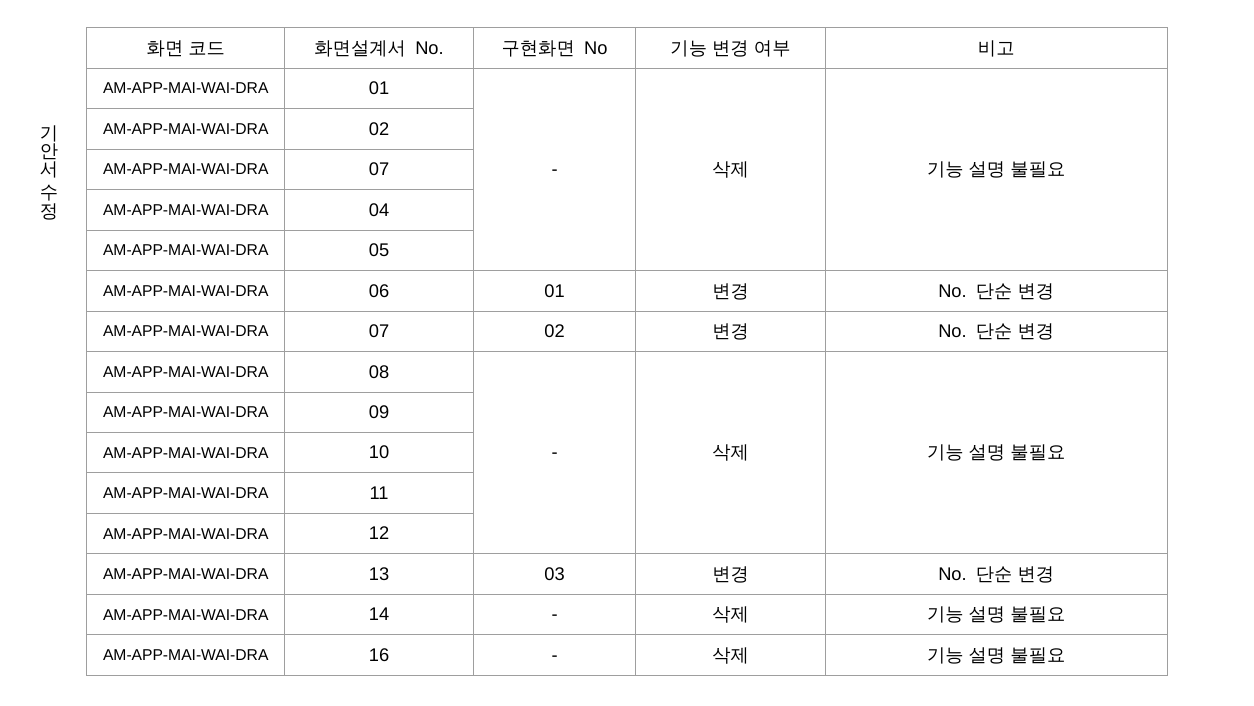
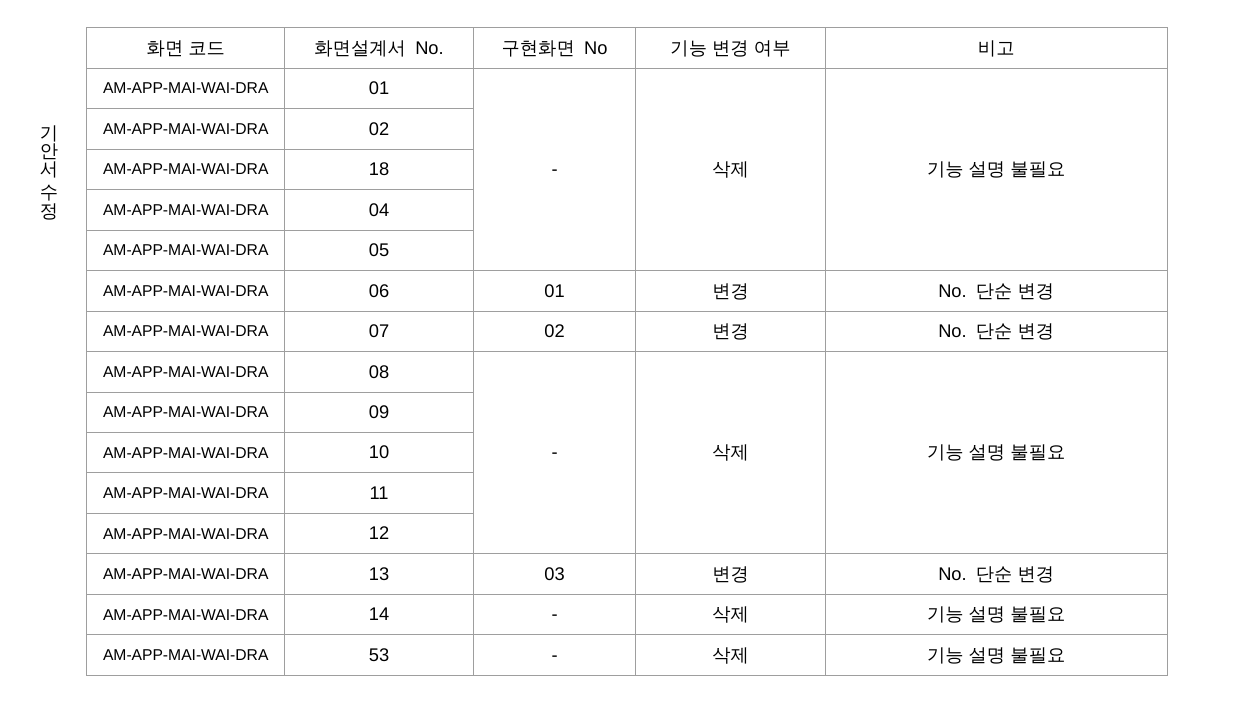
07 at (379, 170): 07 -> 18
16: 16 -> 53
